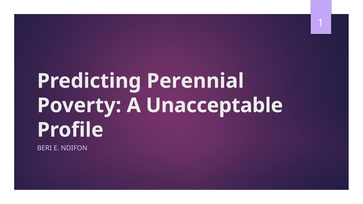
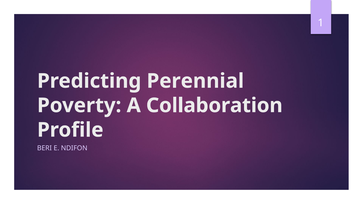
Unacceptable: Unacceptable -> Collaboration
